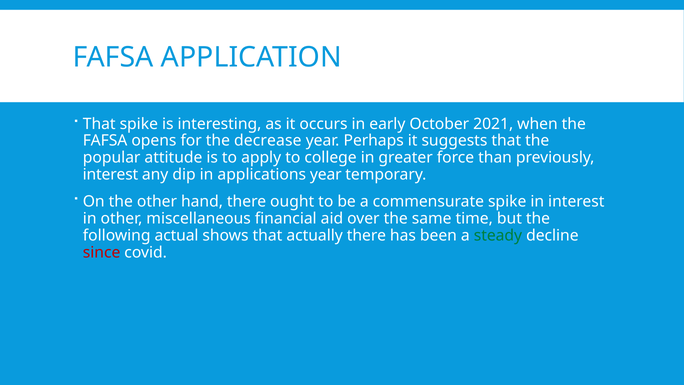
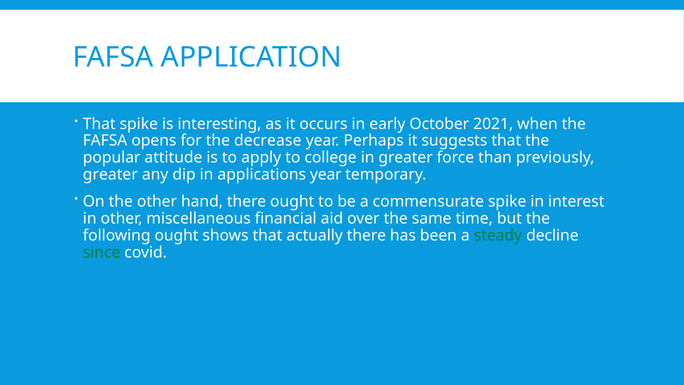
interest at (110, 175): interest -> greater
following actual: actual -> ought
since colour: red -> green
